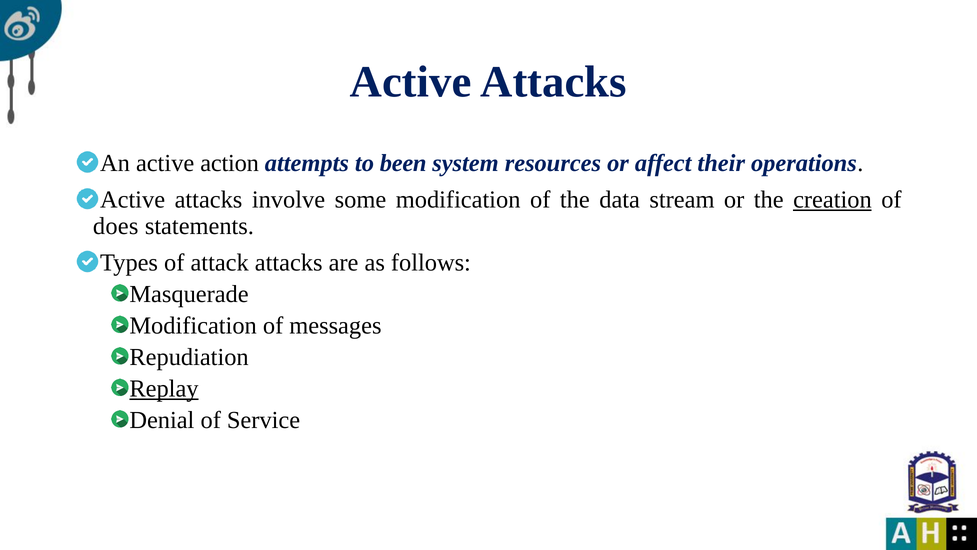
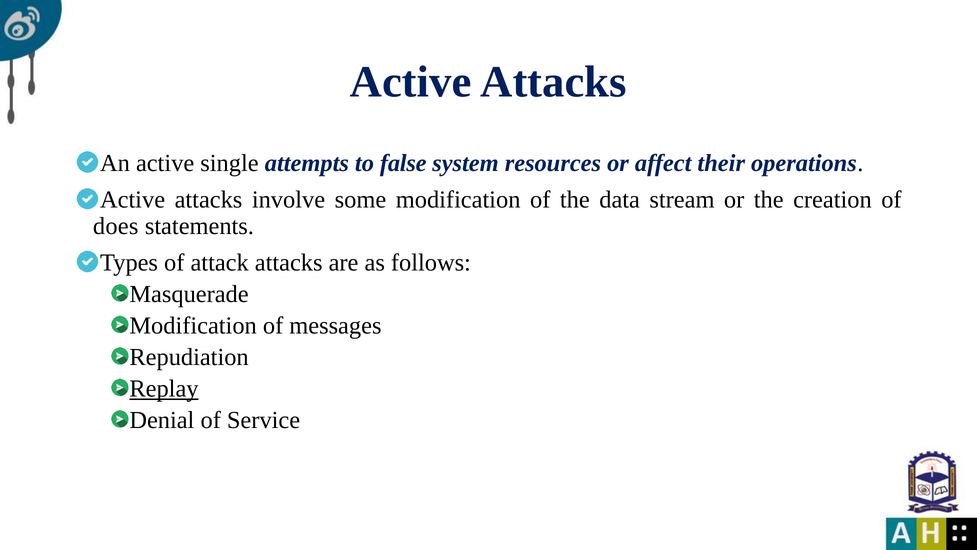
action: action -> single
been: been -> false
creation underline: present -> none
